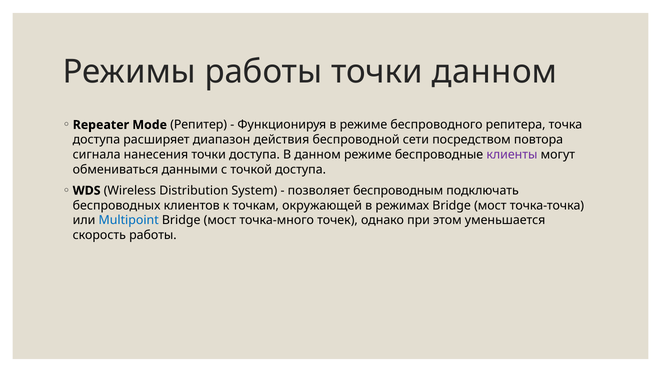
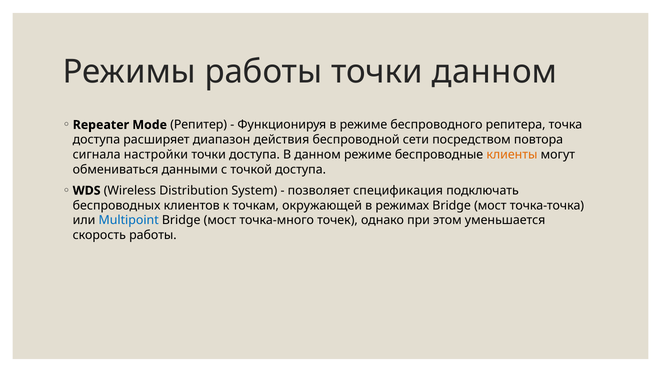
нанесения: нанесения -> настройки
клиенты colour: purple -> orange
беспроводным: беспроводным -> спецификация
